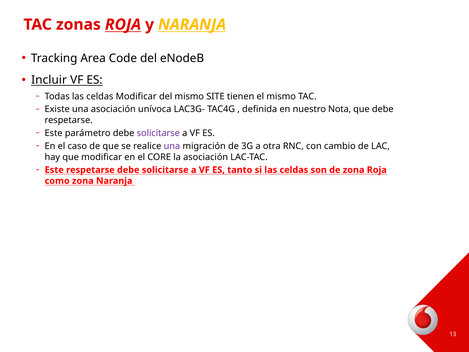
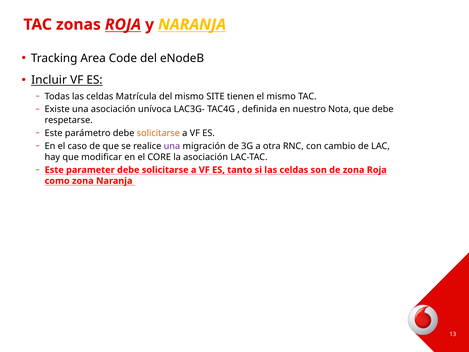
celdas Modificar: Modificar -> Matrícula
solicitarse at (158, 133) colour: purple -> orange
Este respetarse: respetarse -> parameter
